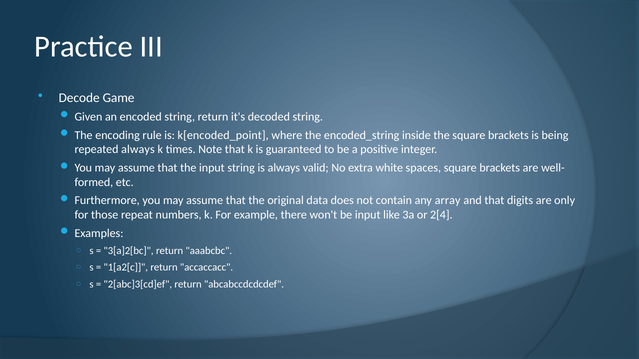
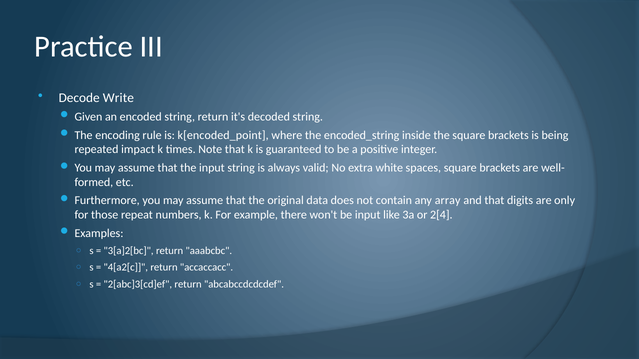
Game: Game -> Write
repeated always: always -> impact
1[a2[c: 1[a2[c -> 4[a2[c
